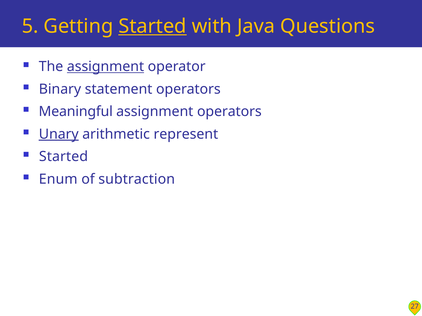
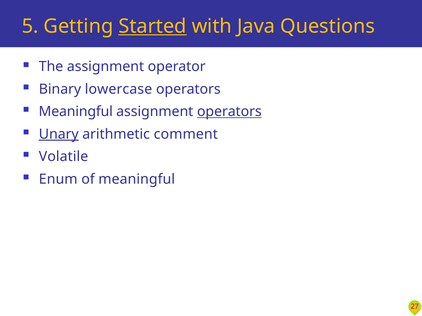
assignment at (105, 67) underline: present -> none
statement: statement -> lowercase
operators at (229, 112) underline: none -> present
represent: represent -> comment
Started at (63, 157): Started -> Volatile
of subtraction: subtraction -> meaningful
